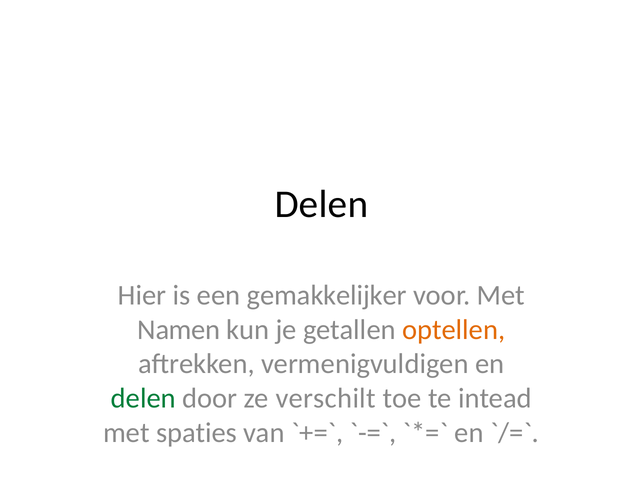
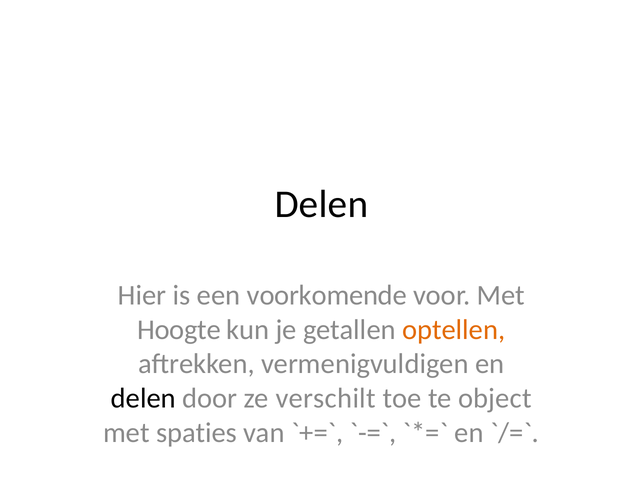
gemakkelijker: gemakkelijker -> voorkomende
Namen: Namen -> Hoogte
delen at (143, 399) colour: green -> black
intead: intead -> object
